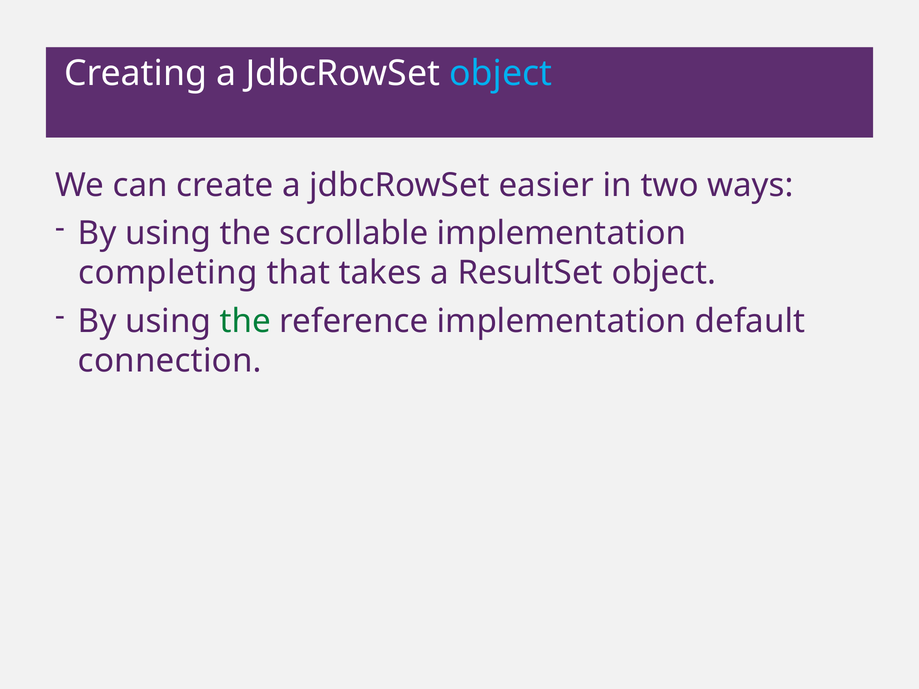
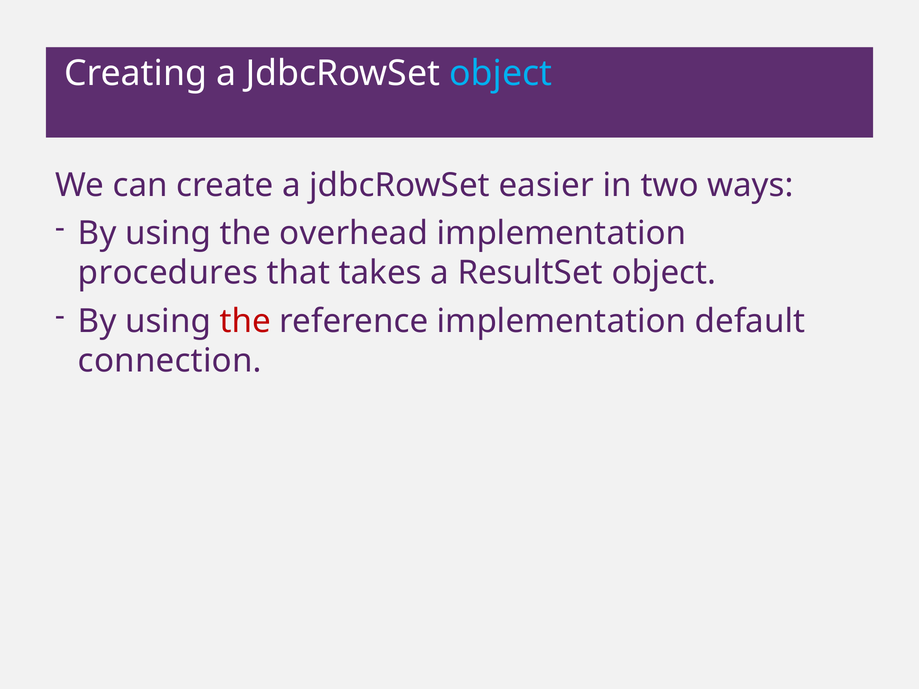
scrollable: scrollable -> overhead
completing: completing -> procedures
the at (245, 321) colour: green -> red
